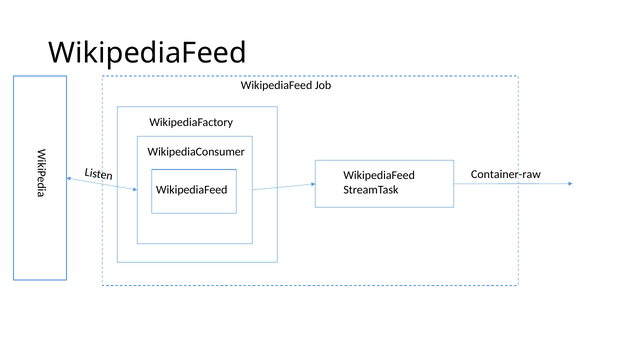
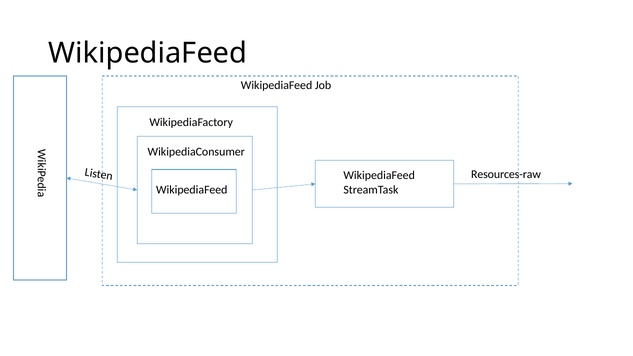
Container-raw: Container-raw -> Resources-raw
